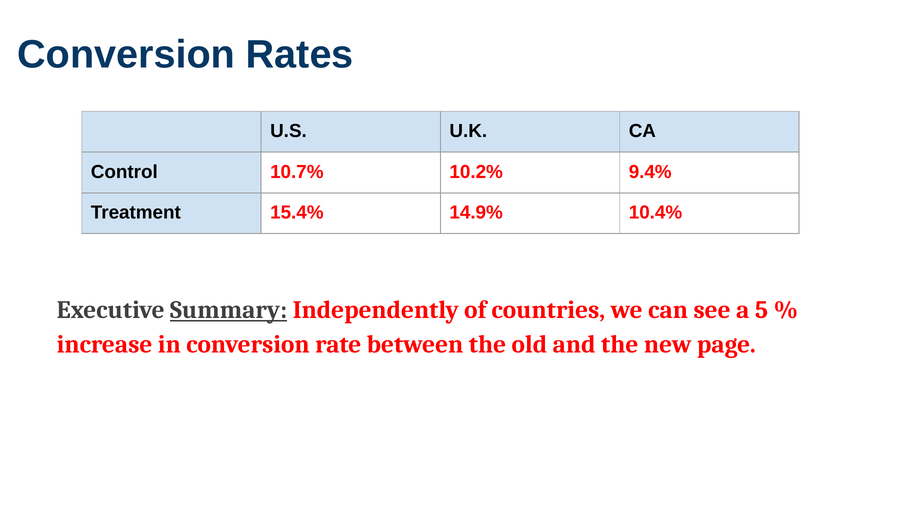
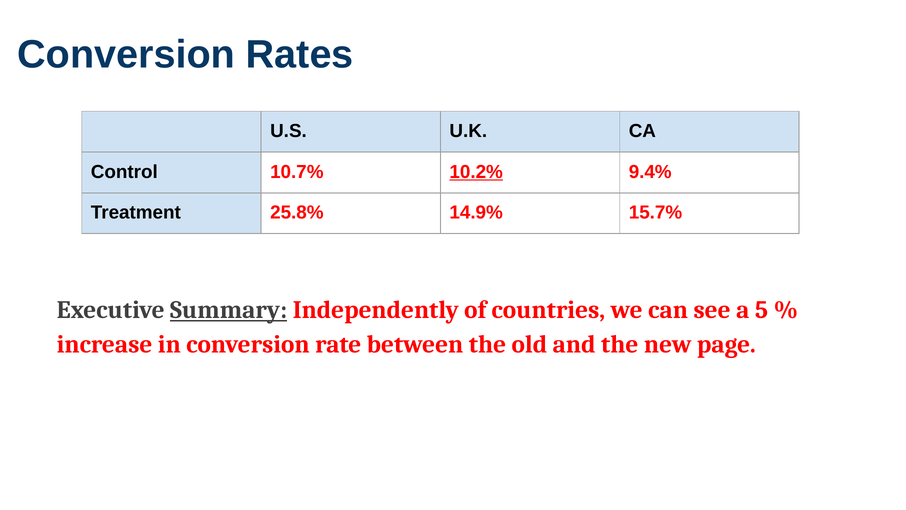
10.2% underline: none -> present
15.4%: 15.4% -> 25.8%
10.4%: 10.4% -> 15.7%
